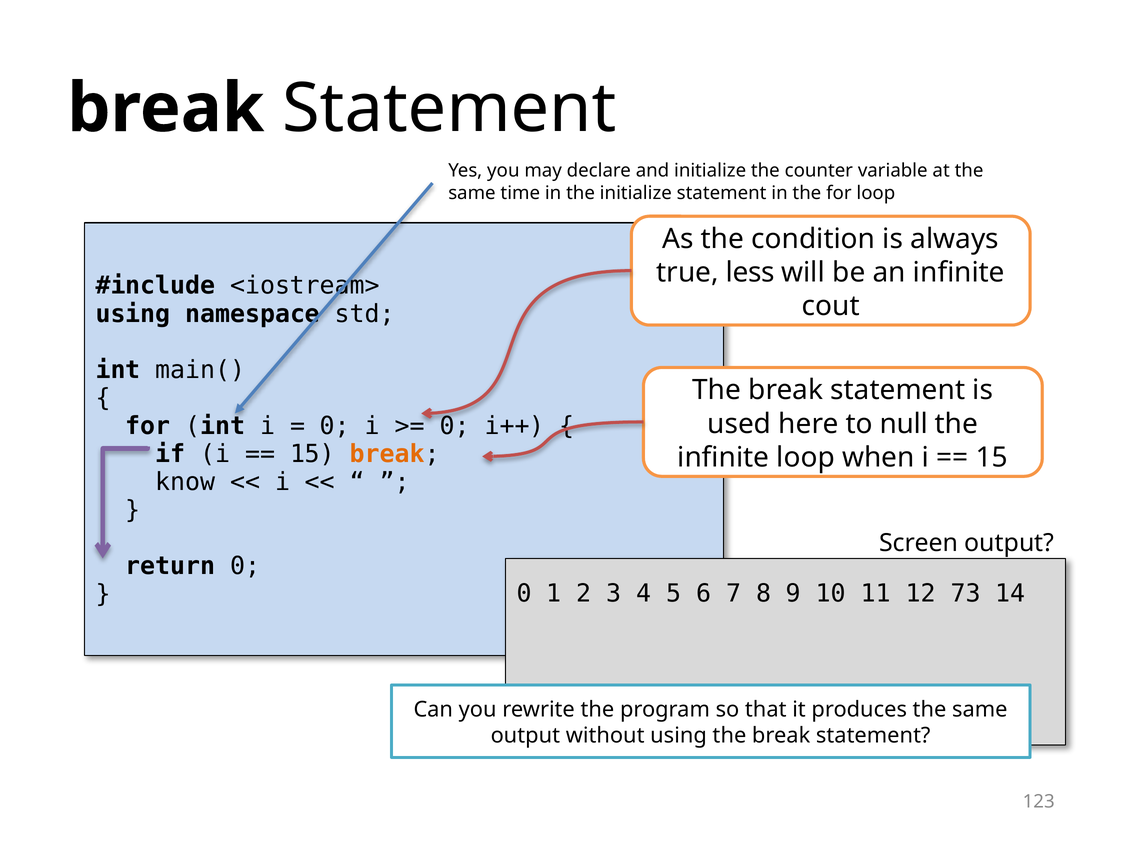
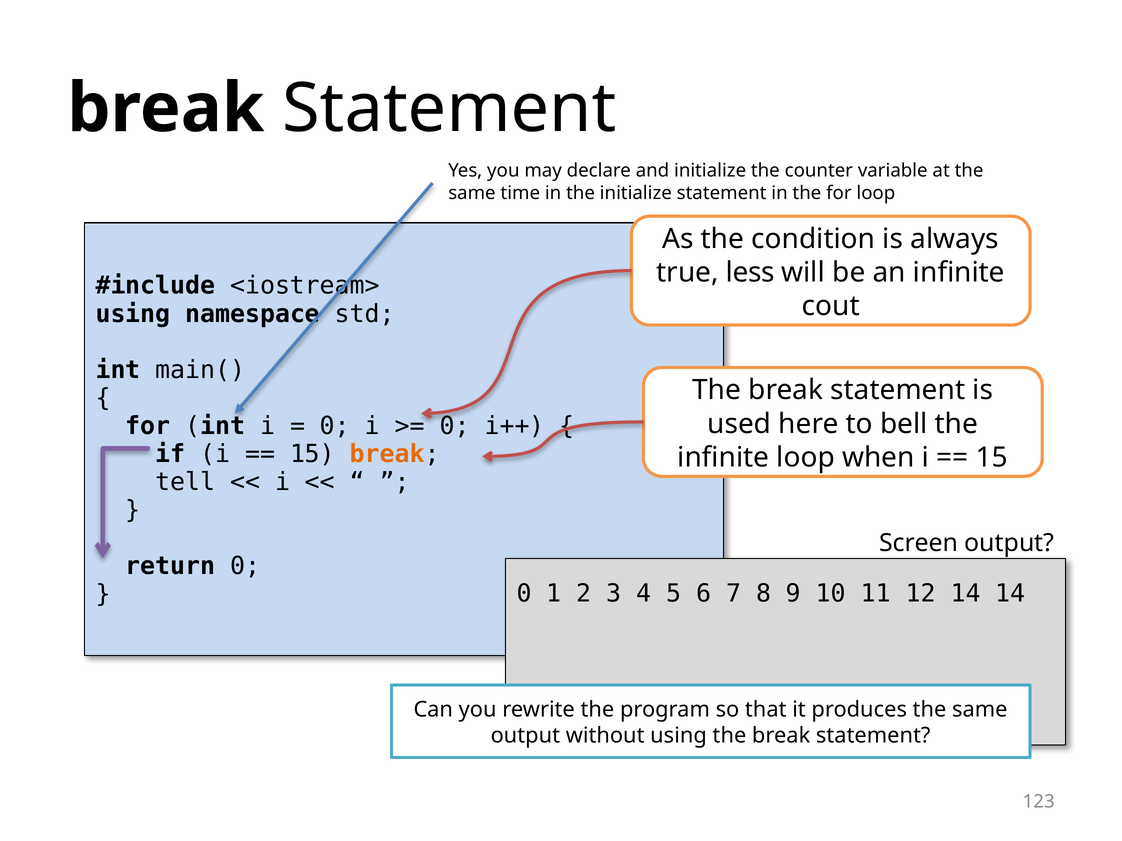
null: null -> bell
know: know -> tell
12 73: 73 -> 14
